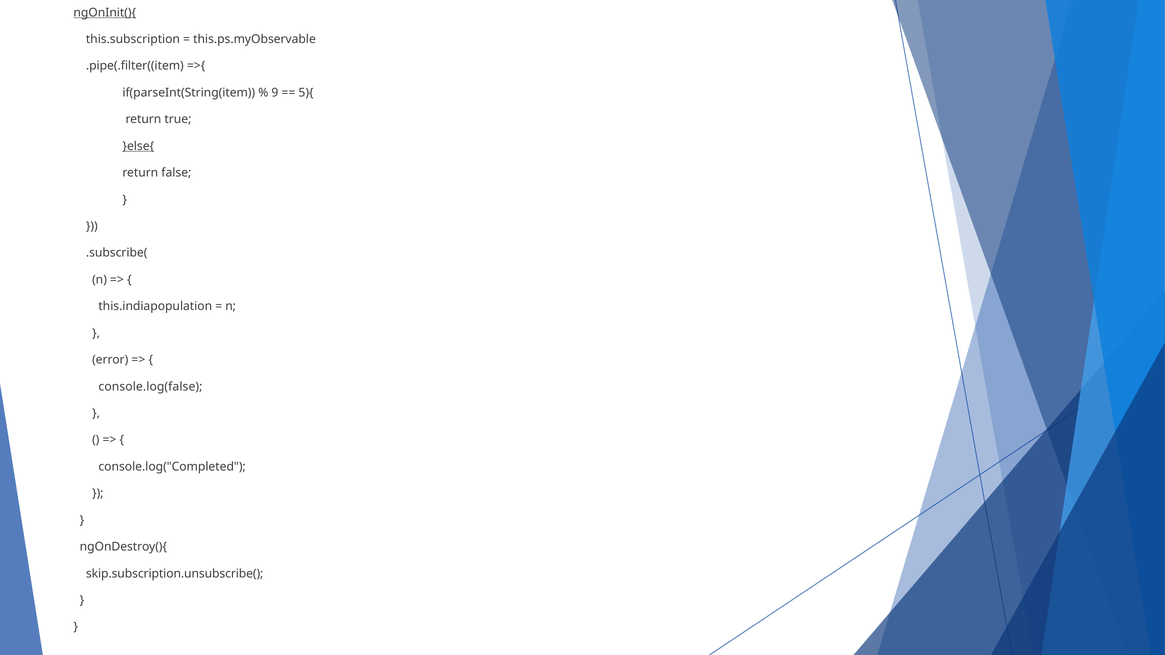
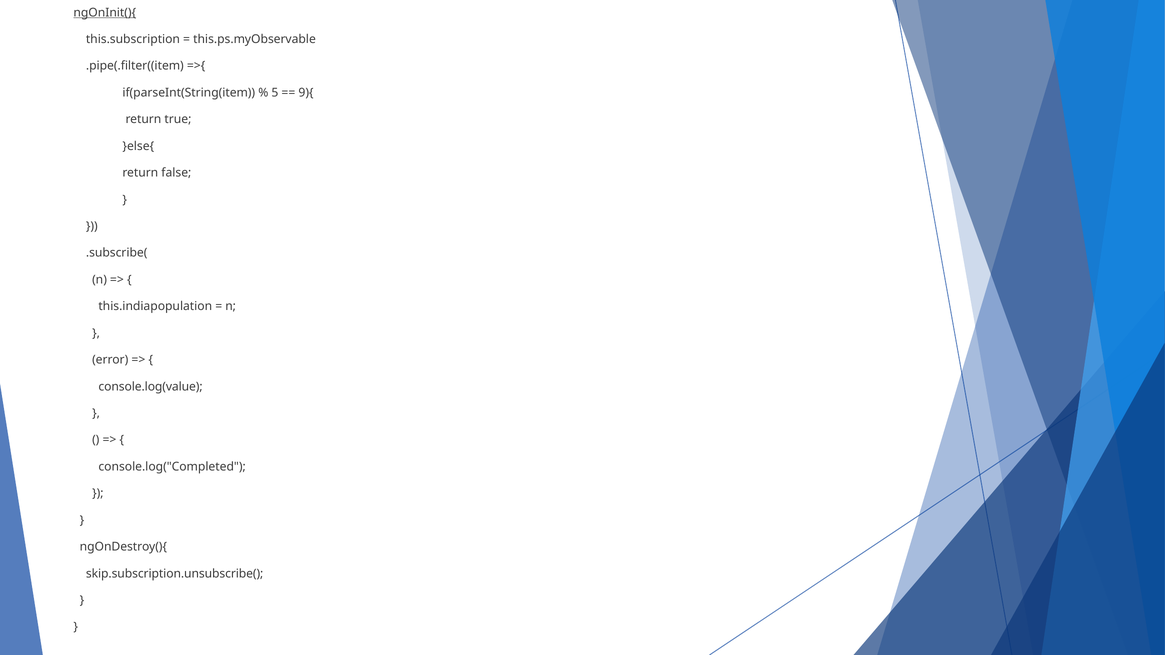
9: 9 -> 5
5){: 5){ -> 9){
}else{ underline: present -> none
console.log(false: console.log(false -> console.log(value
